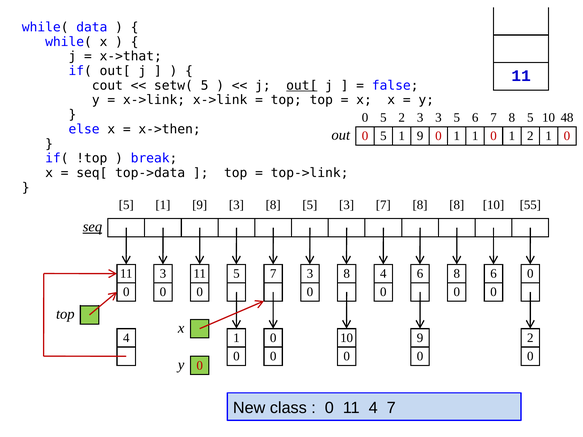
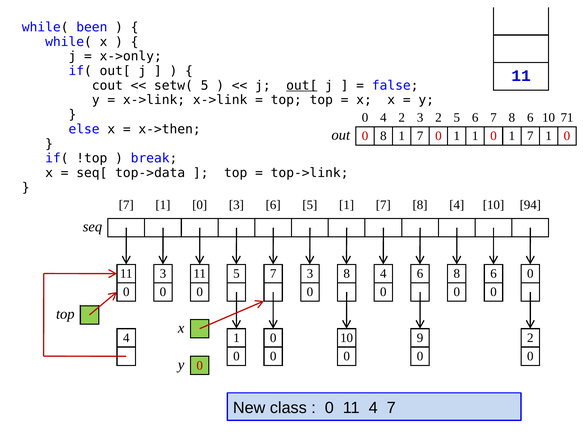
data: data -> been
x->that: x->that -> x->only
5 at (383, 118): 5 -> 4
3 3: 3 -> 2
7 8 5: 5 -> 6
48: 48 -> 71
5 at (383, 136): 5 -> 8
9 at (420, 136): 9 -> 7
0 1 2: 2 -> 7
5 at (126, 205): 5 -> 7
9 at (200, 205): 9 -> 0
3 8: 8 -> 6
3 at (347, 205): 3 -> 1
8 8: 8 -> 4
55: 55 -> 94
seq underline: present -> none
